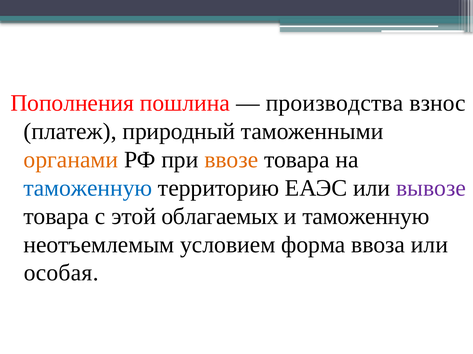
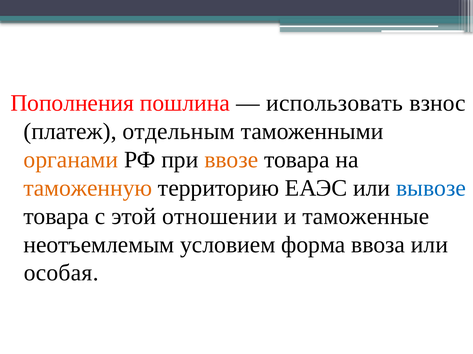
производства: производства -> использовать
природный: природный -> отдельным
таможенную at (88, 188) colour: blue -> orange
вывозе colour: purple -> blue
облагаемых: облагаемых -> отношении
и таможенную: таможенную -> таможенные
